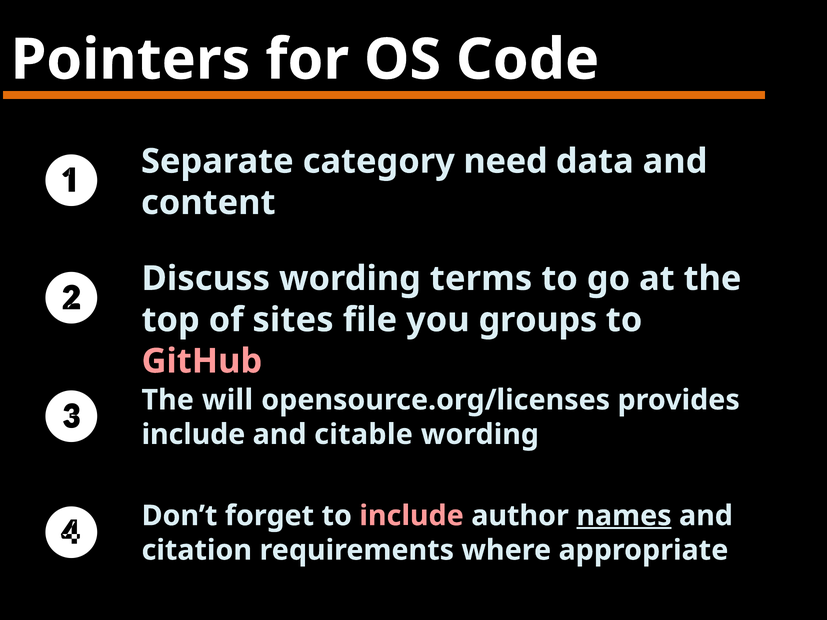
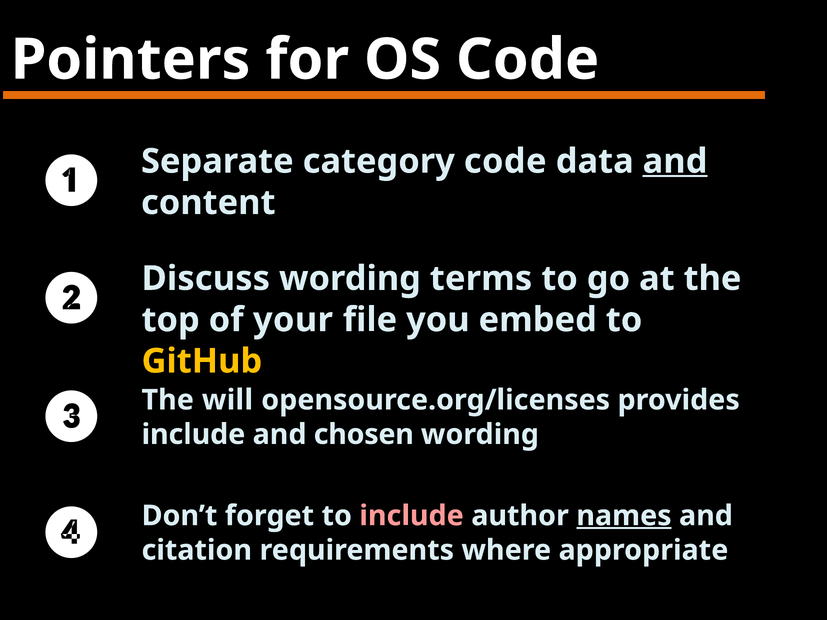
category need: need -> code
and at (675, 161) underline: none -> present
sites: sites -> your
groups: groups -> embed
GitHub colour: pink -> yellow
citable: citable -> chosen
